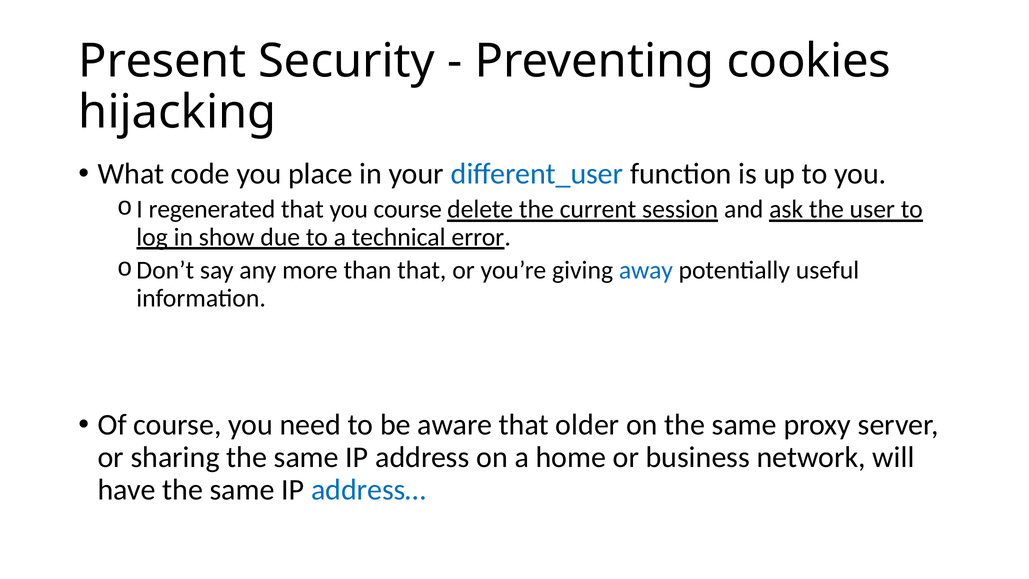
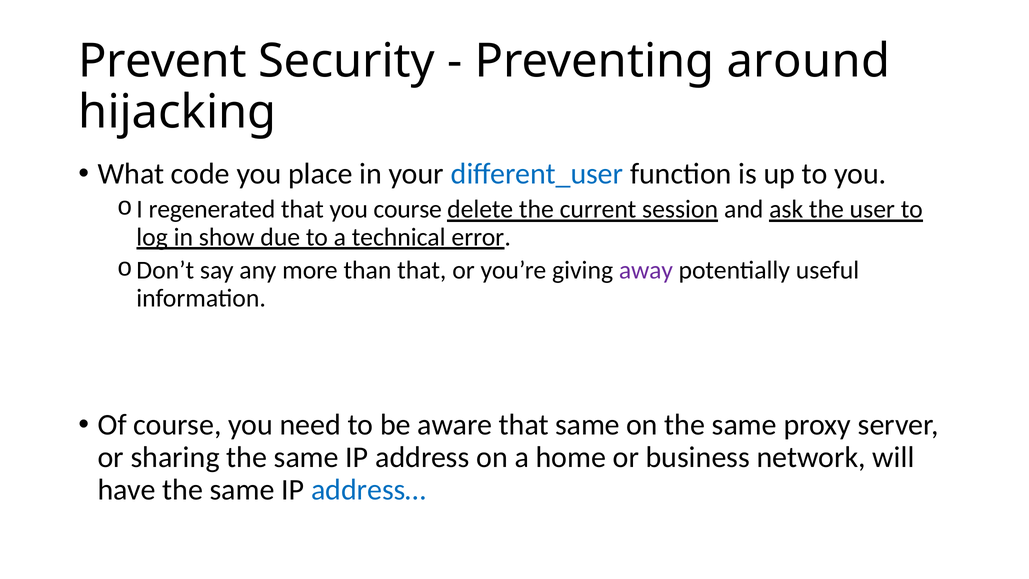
Present: Present -> Prevent
cookies: cookies -> around
away colour: blue -> purple
that older: older -> same
